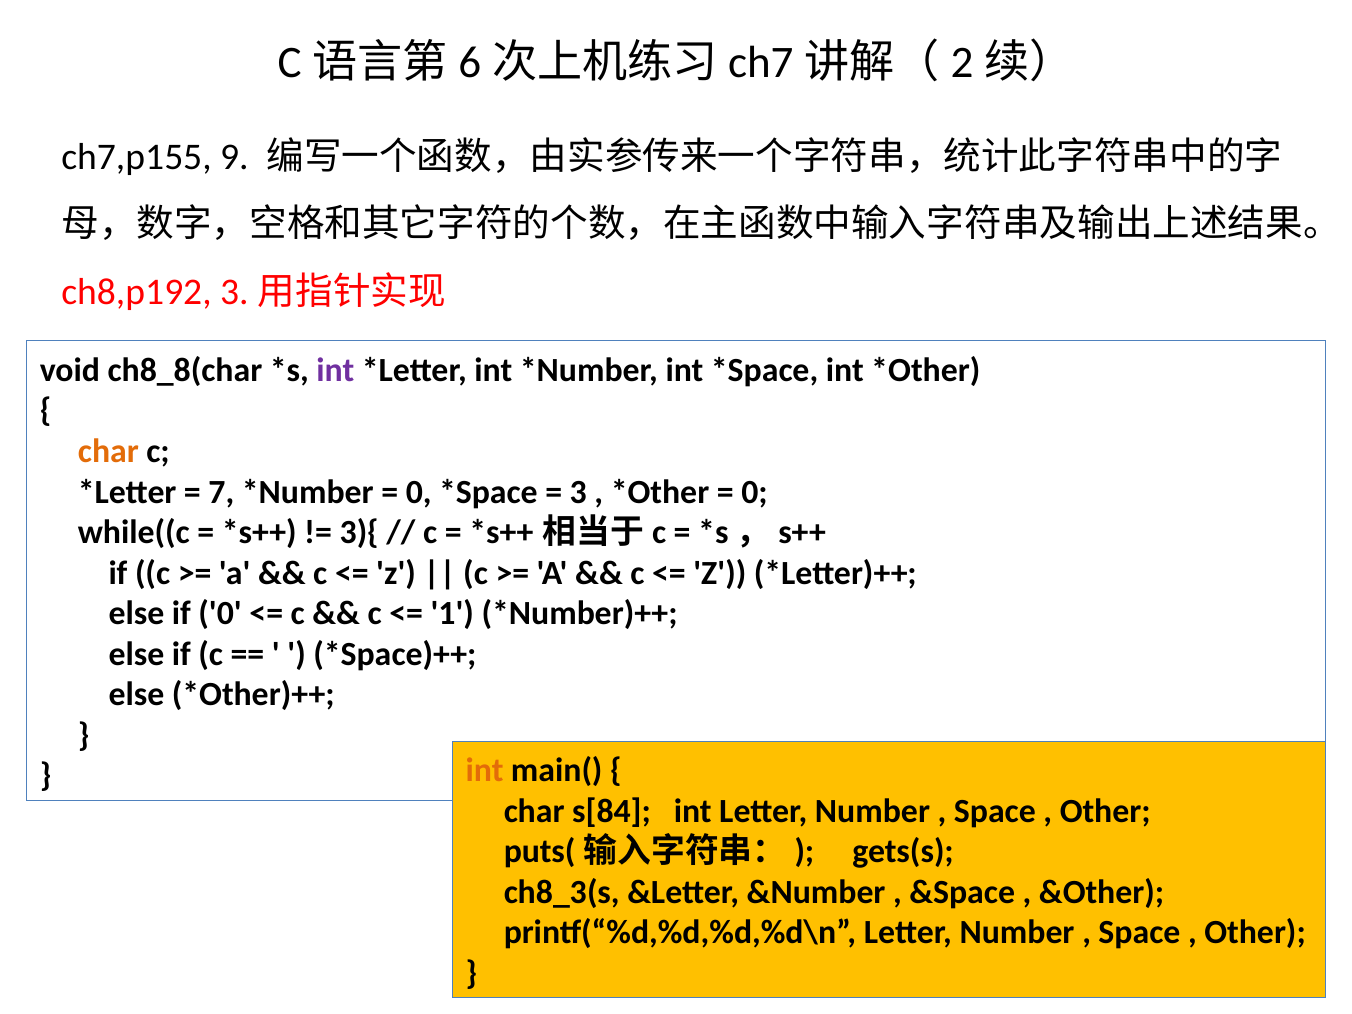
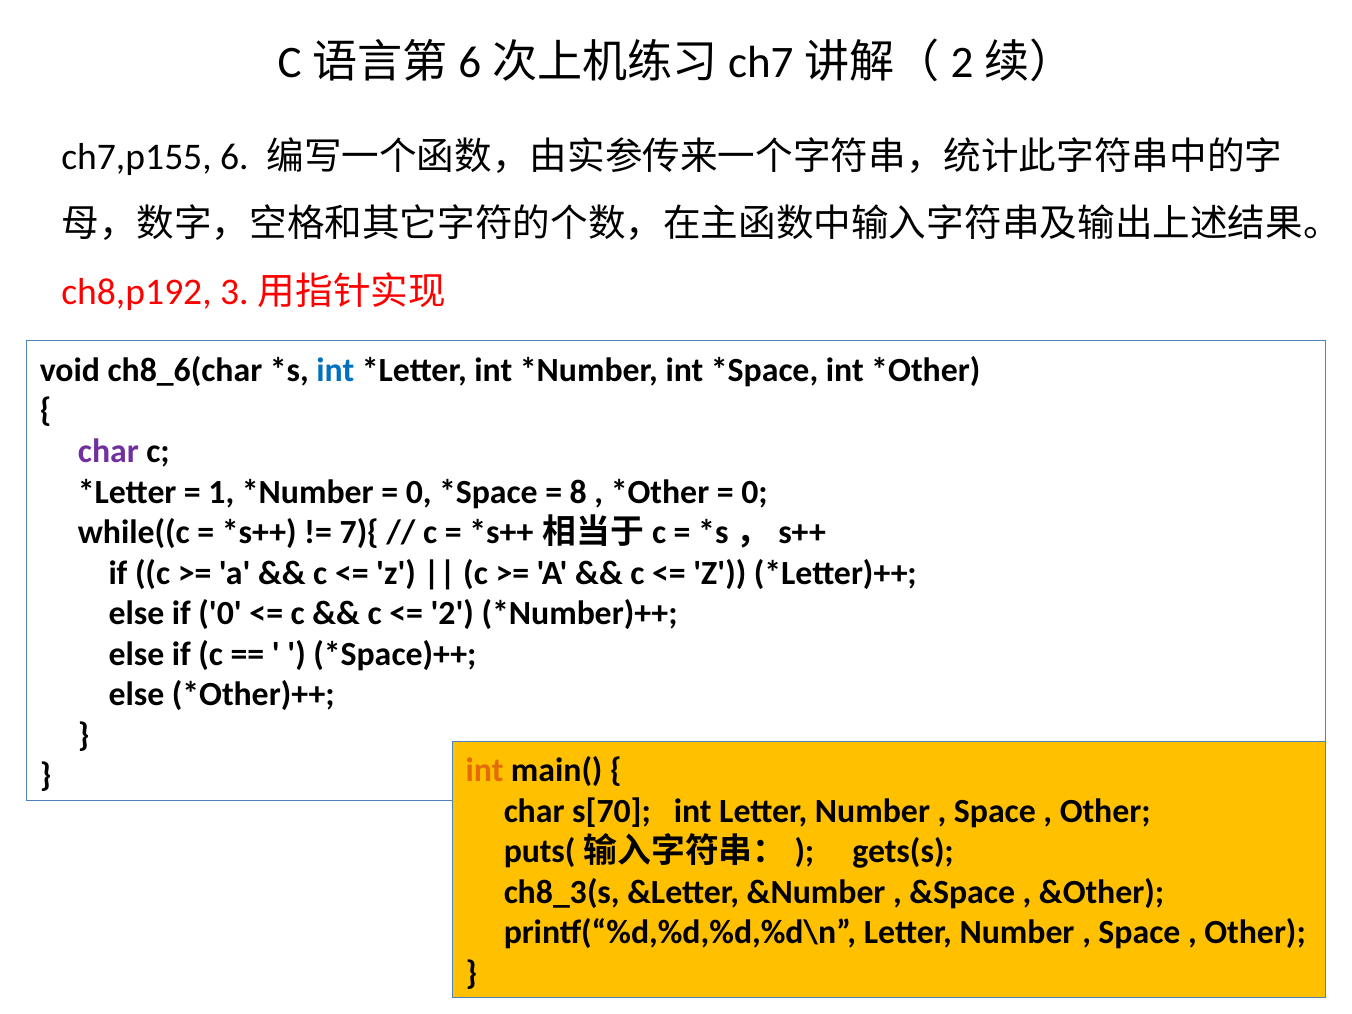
9: 9 -> 6
ch8_8(char: ch8_8(char -> ch8_6(char
int at (335, 370) colour: purple -> blue
char at (108, 451) colour: orange -> purple
7: 7 -> 1
3: 3 -> 8
3){: 3){ -> 7){
1: 1 -> 2
s[84: s[84 -> s[70
